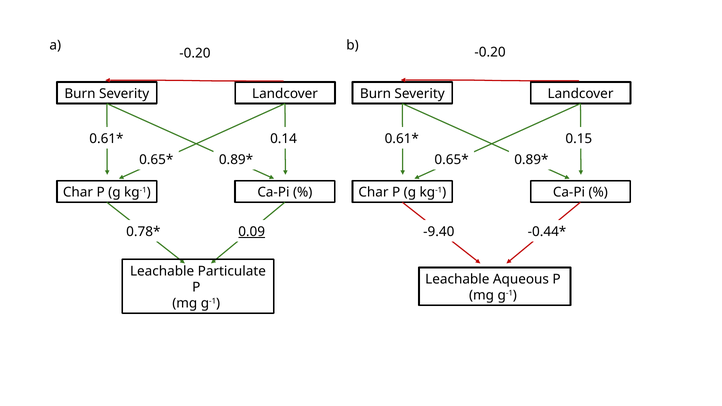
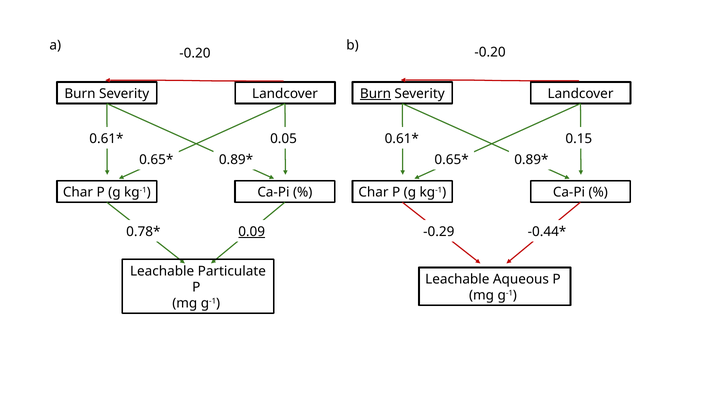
Burn at (376, 94) underline: none -> present
0.14: 0.14 -> 0.05
-9.40: -9.40 -> -0.29
